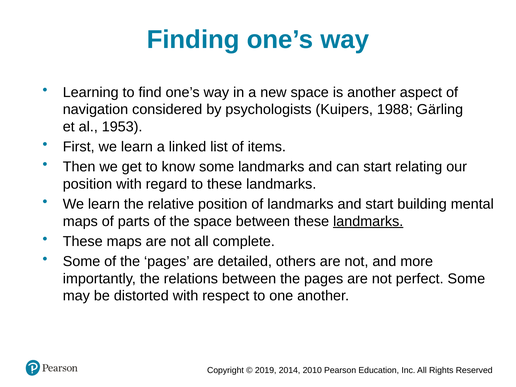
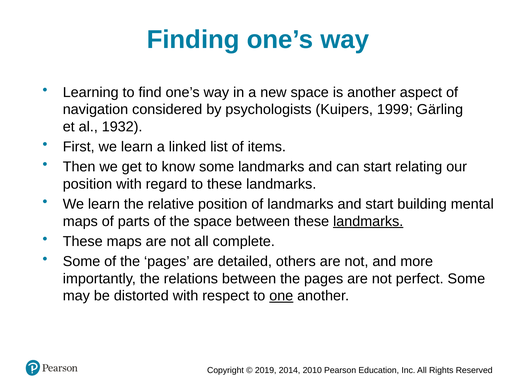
1988: 1988 -> 1999
1953: 1953 -> 1932
one underline: none -> present
